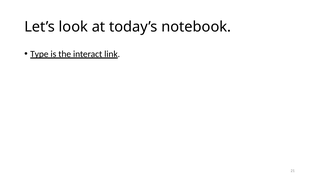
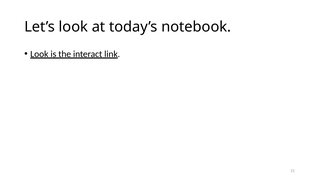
Type at (39, 54): Type -> Look
